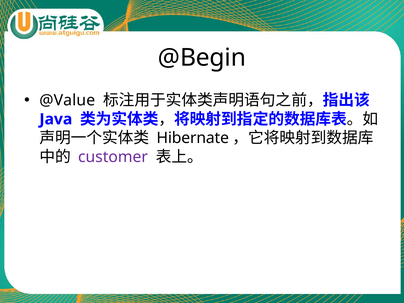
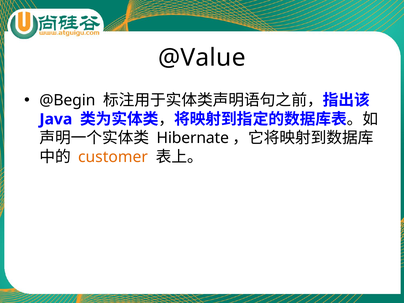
@Begin: @Begin -> @Value
@Value: @Value -> @Begin
customer colour: purple -> orange
